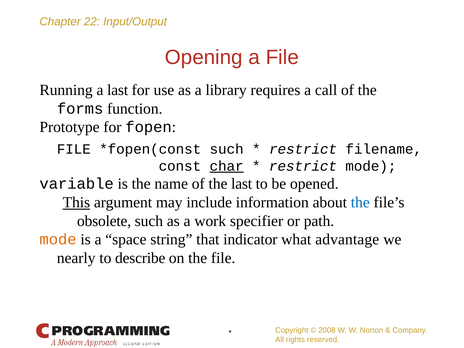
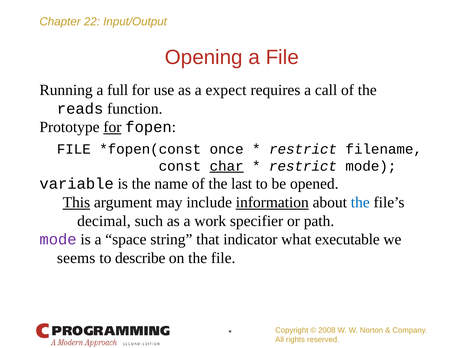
a last: last -> full
library: library -> expect
forms: forms -> reads
for at (112, 127) underline: none -> present
such at (227, 149): such -> once
information underline: none -> present
obsolete: obsolete -> decimal
mode at (58, 240) colour: orange -> purple
advantage: advantage -> executable
nearly: nearly -> seems
